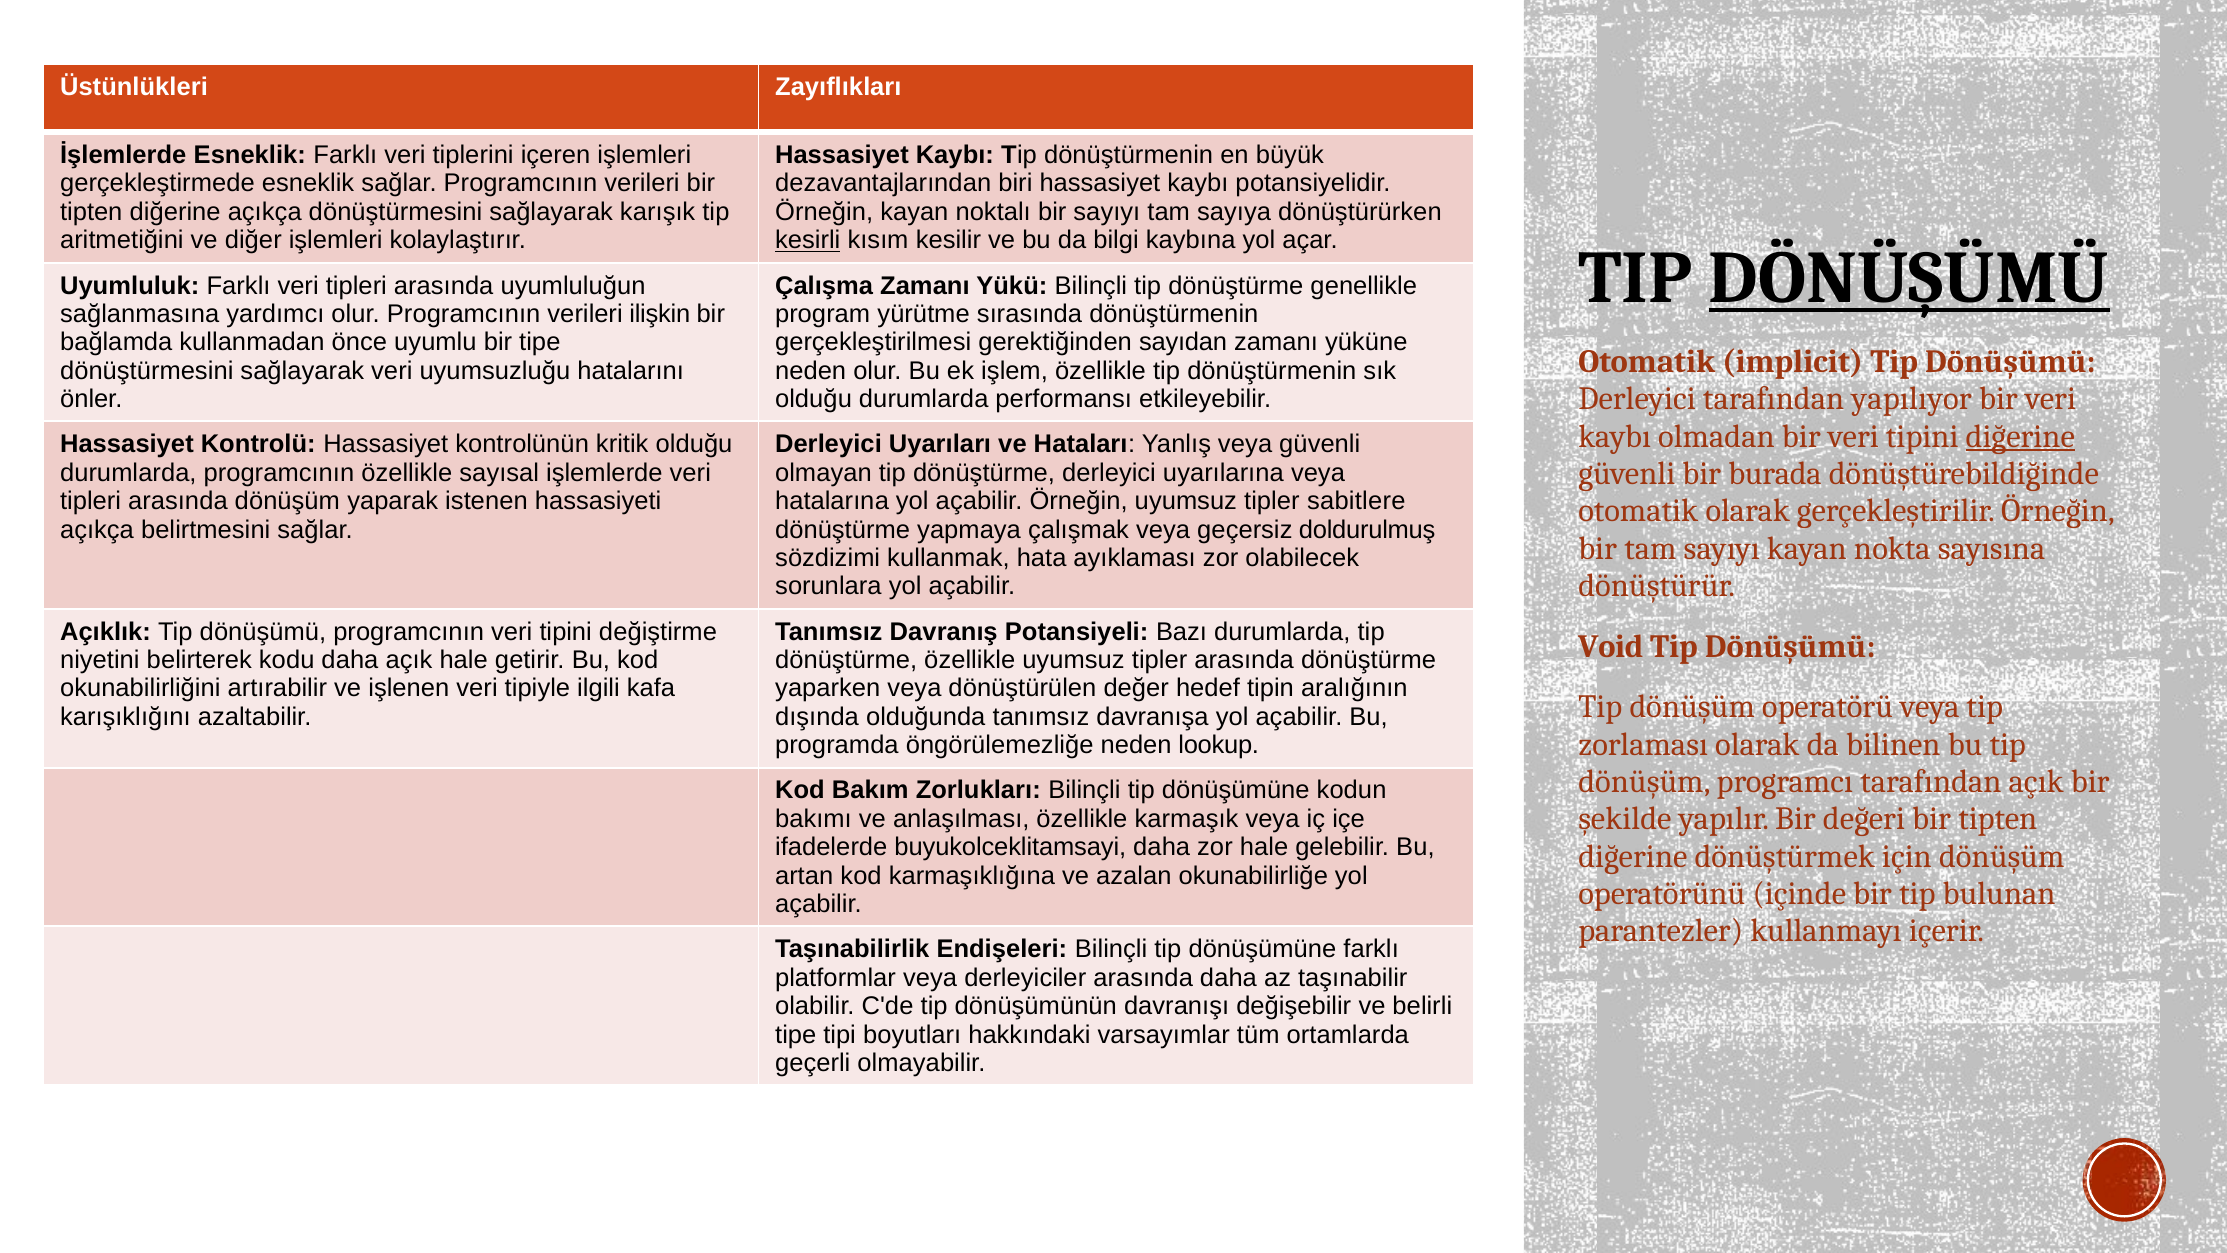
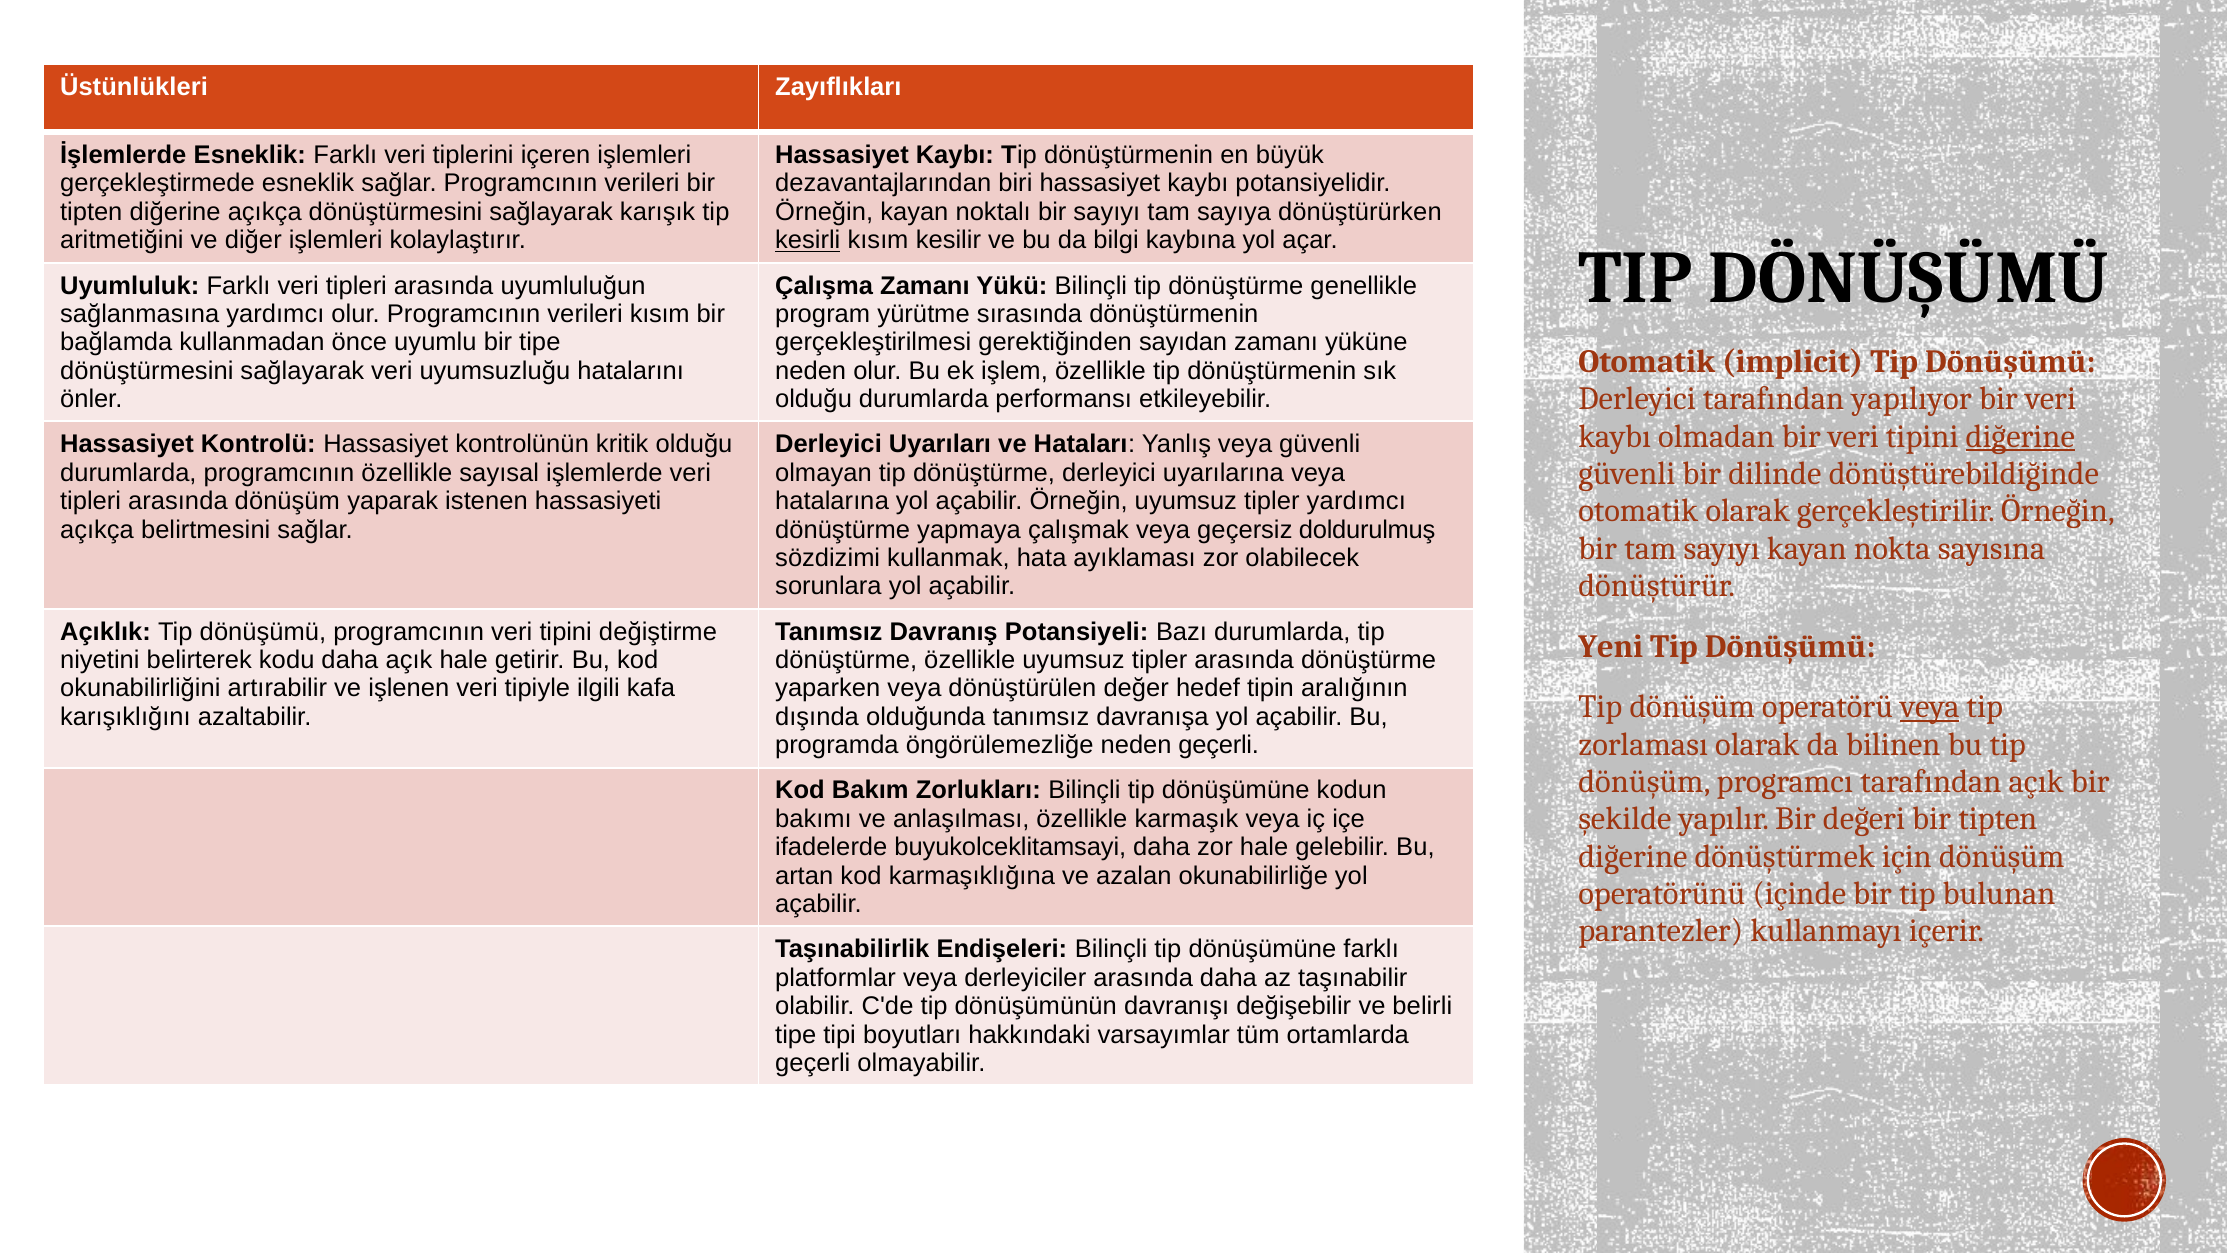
DÖNÜŞÜMÜ at (1909, 278) underline: present -> none
verileri ilişkin: ilişkin -> kısım
burada: burada -> dilinde
tipler sabitlere: sabitlere -> yardımcı
Void: Void -> Yeni
veya at (1930, 707) underline: none -> present
neden lookup: lookup -> geçerli
